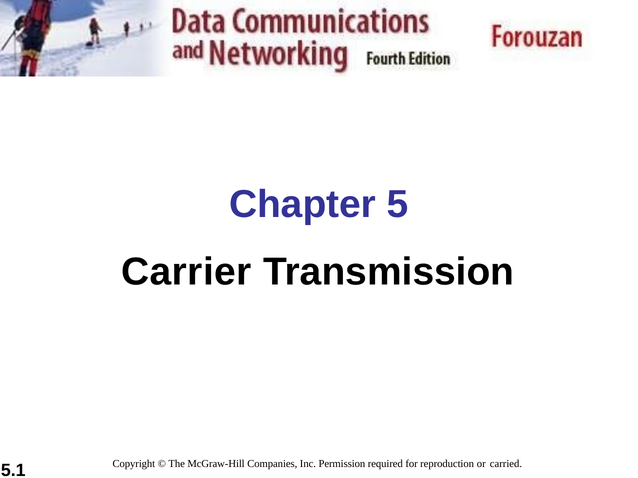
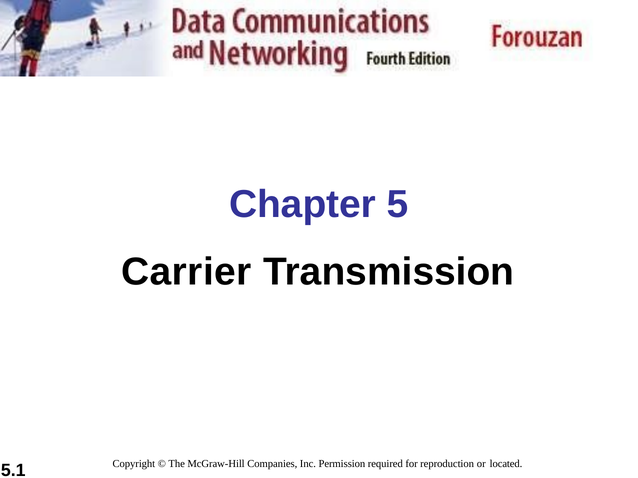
carried: carried -> located
